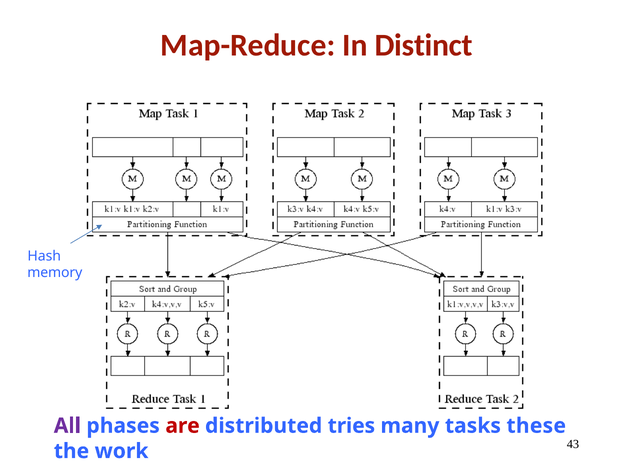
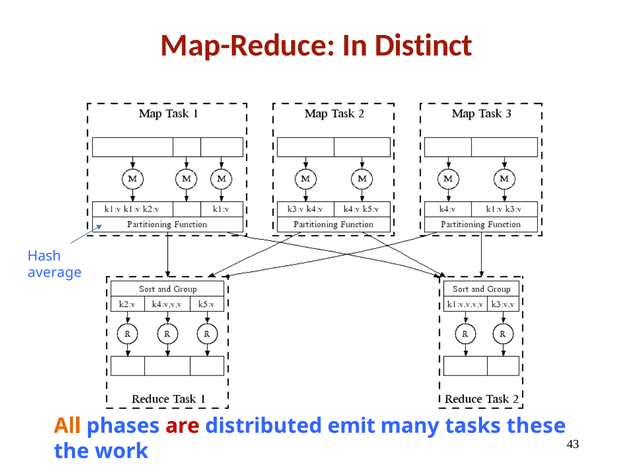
memory: memory -> average
All colour: purple -> orange
tries: tries -> emit
